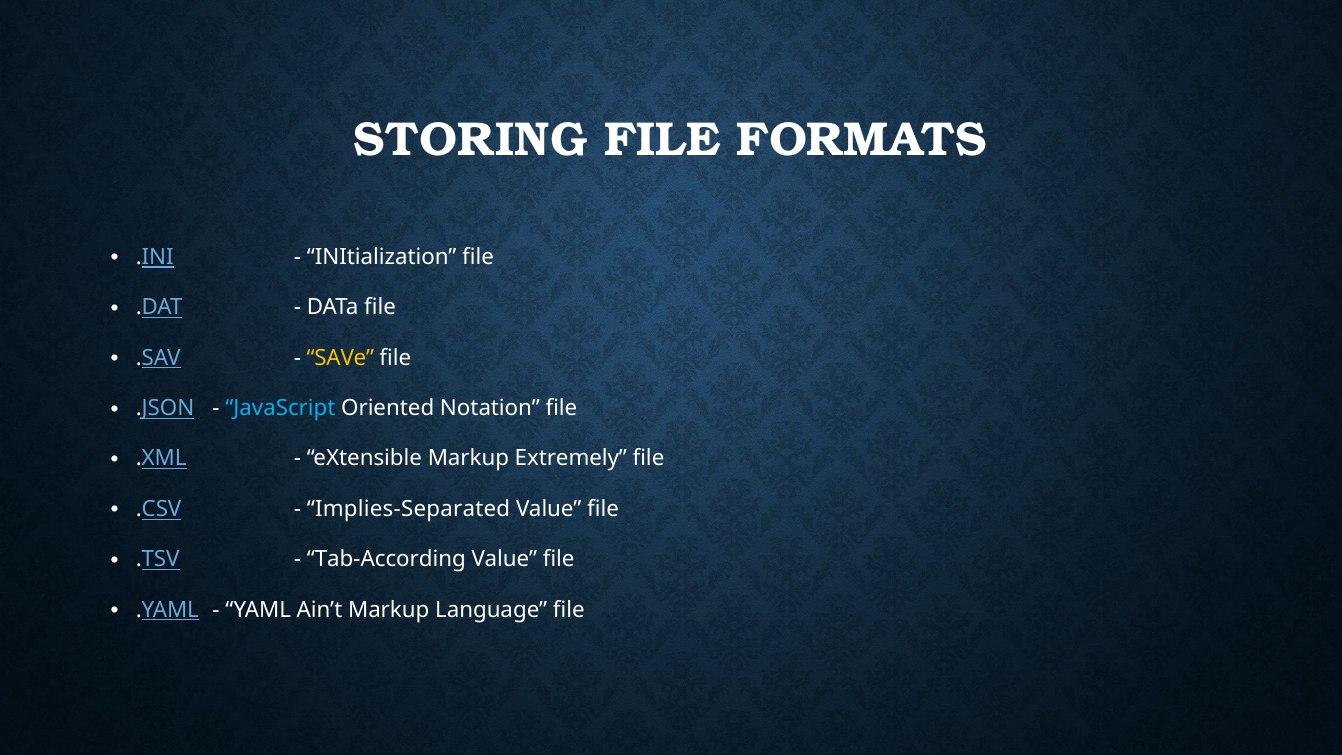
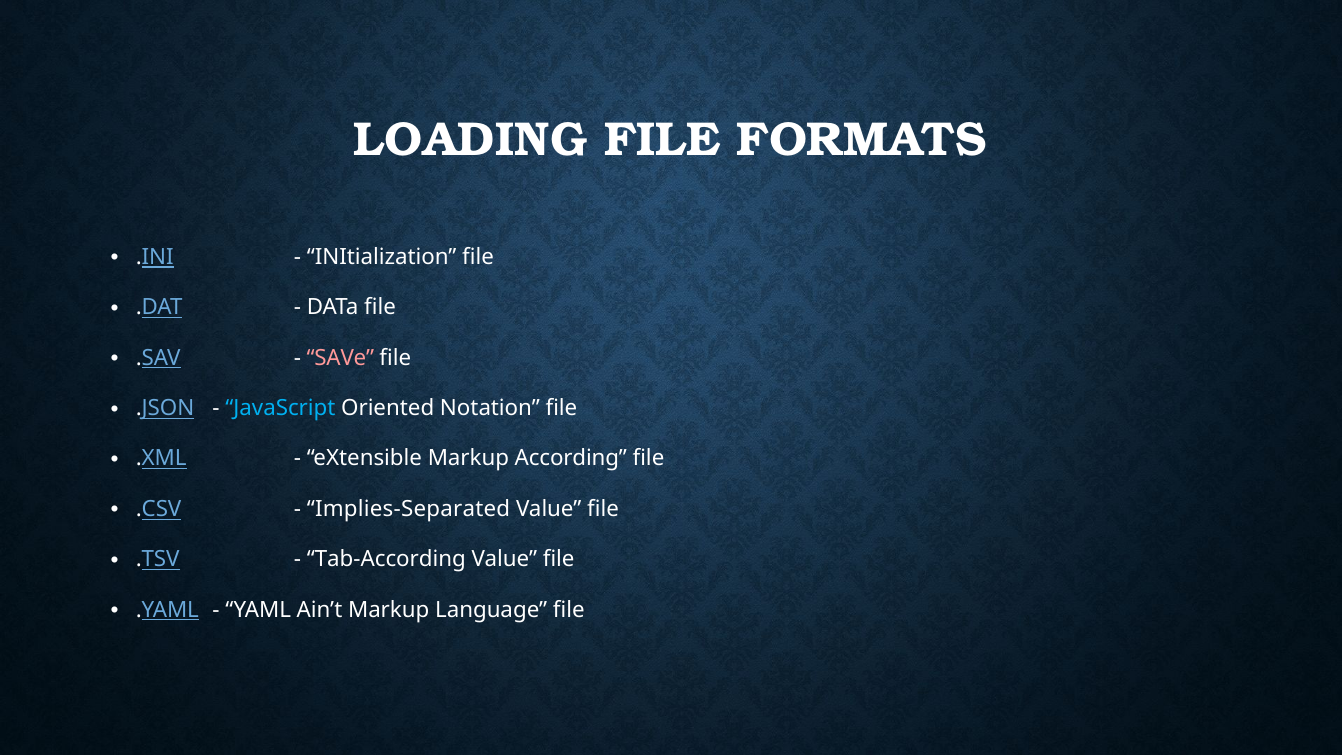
STORING: STORING -> LOADING
SAVe colour: yellow -> pink
Extremely: Extremely -> According
